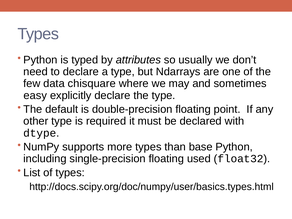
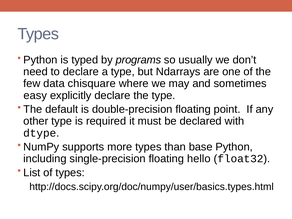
attributes: attributes -> programs
used: used -> hello
